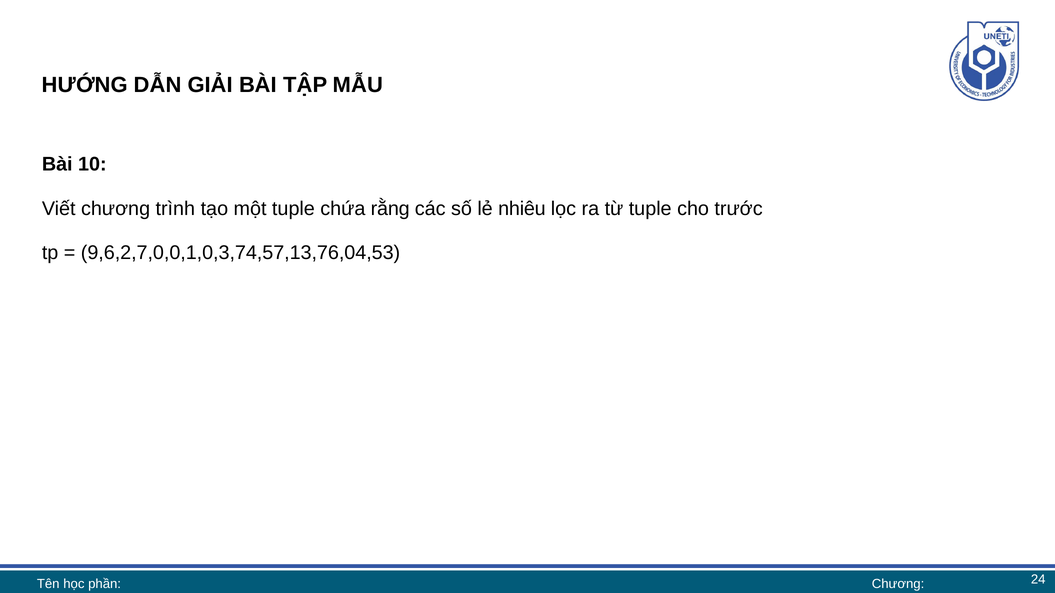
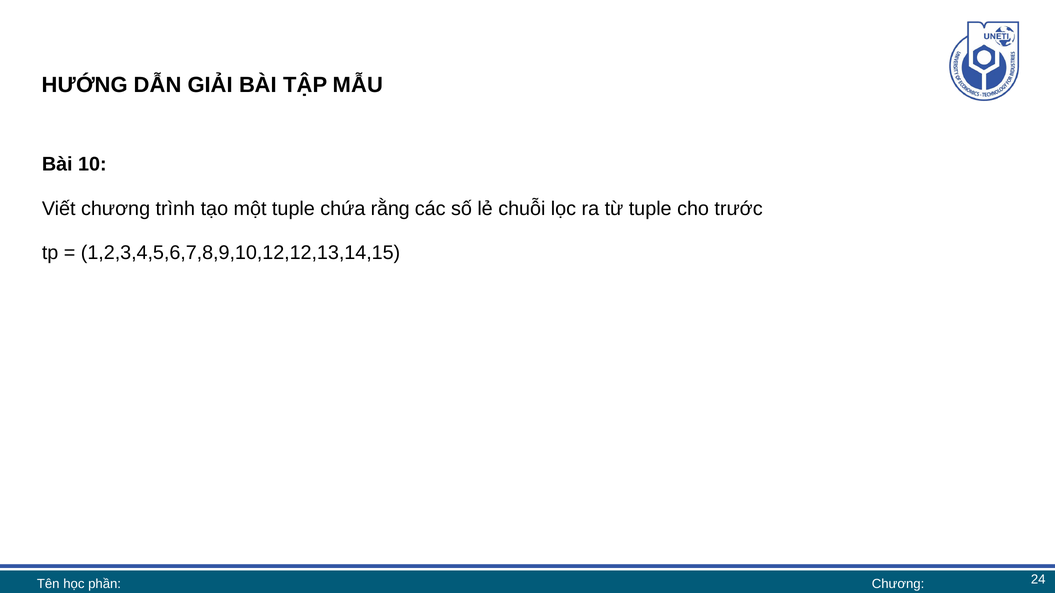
nhiêu: nhiêu -> chuỗi
9,6,2,7,0,0,1,0,3,74,57,13,76,04,53: 9,6,2,7,0,0,1,0,3,74,57,13,76,04,53 -> 1,2,3,4,5,6,7,8,9,10,12,12,13,14,15
